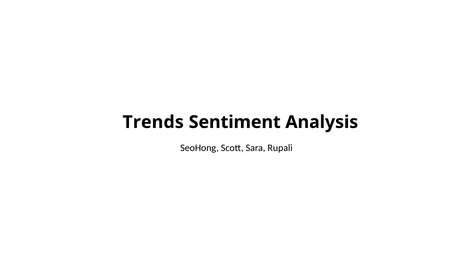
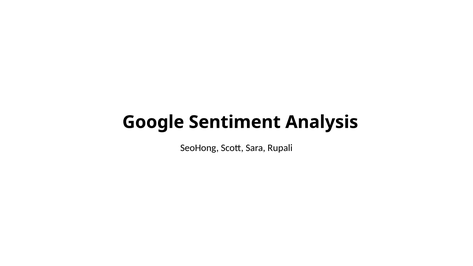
Trends: Trends -> Google
